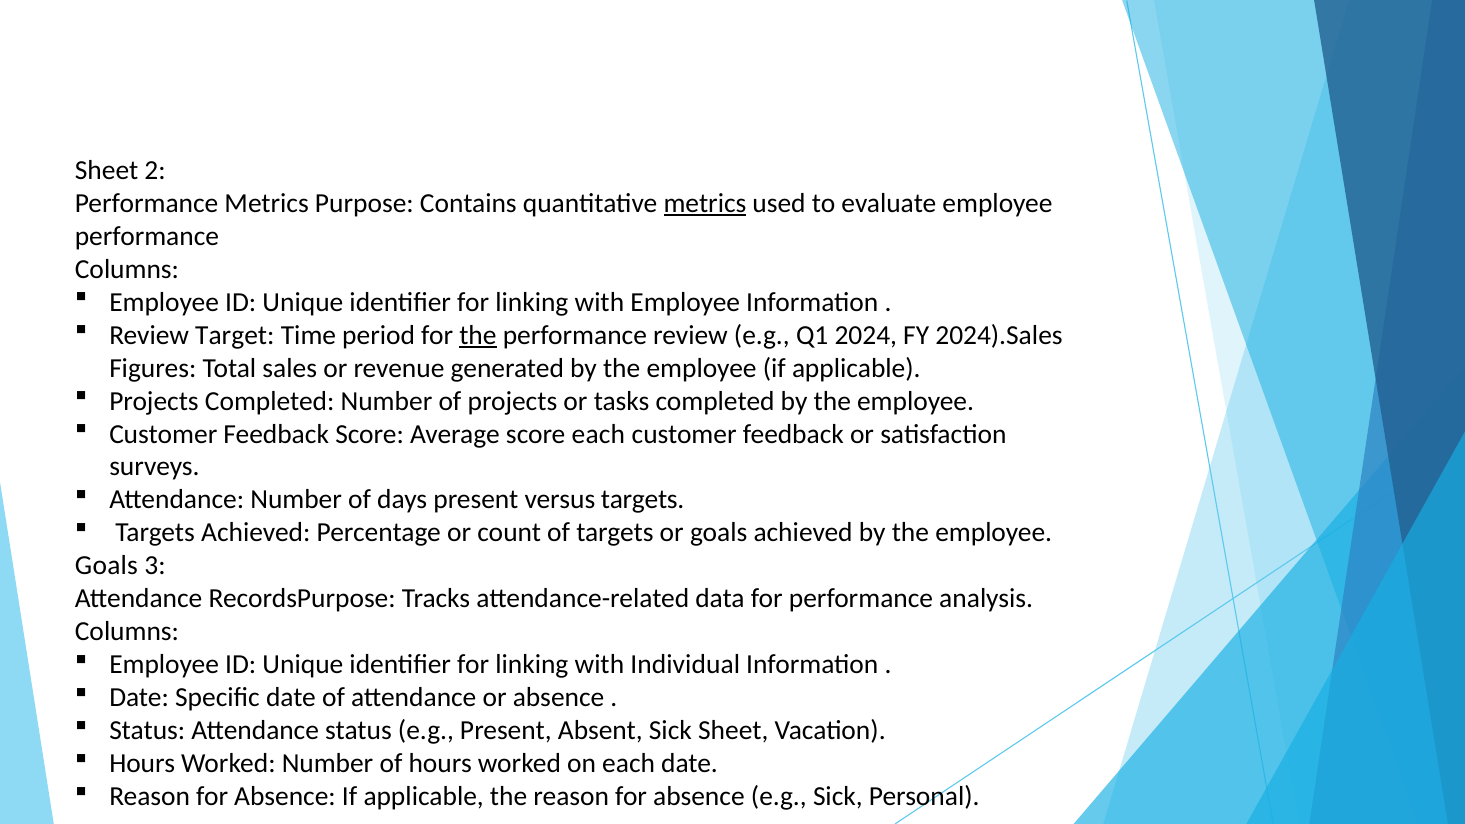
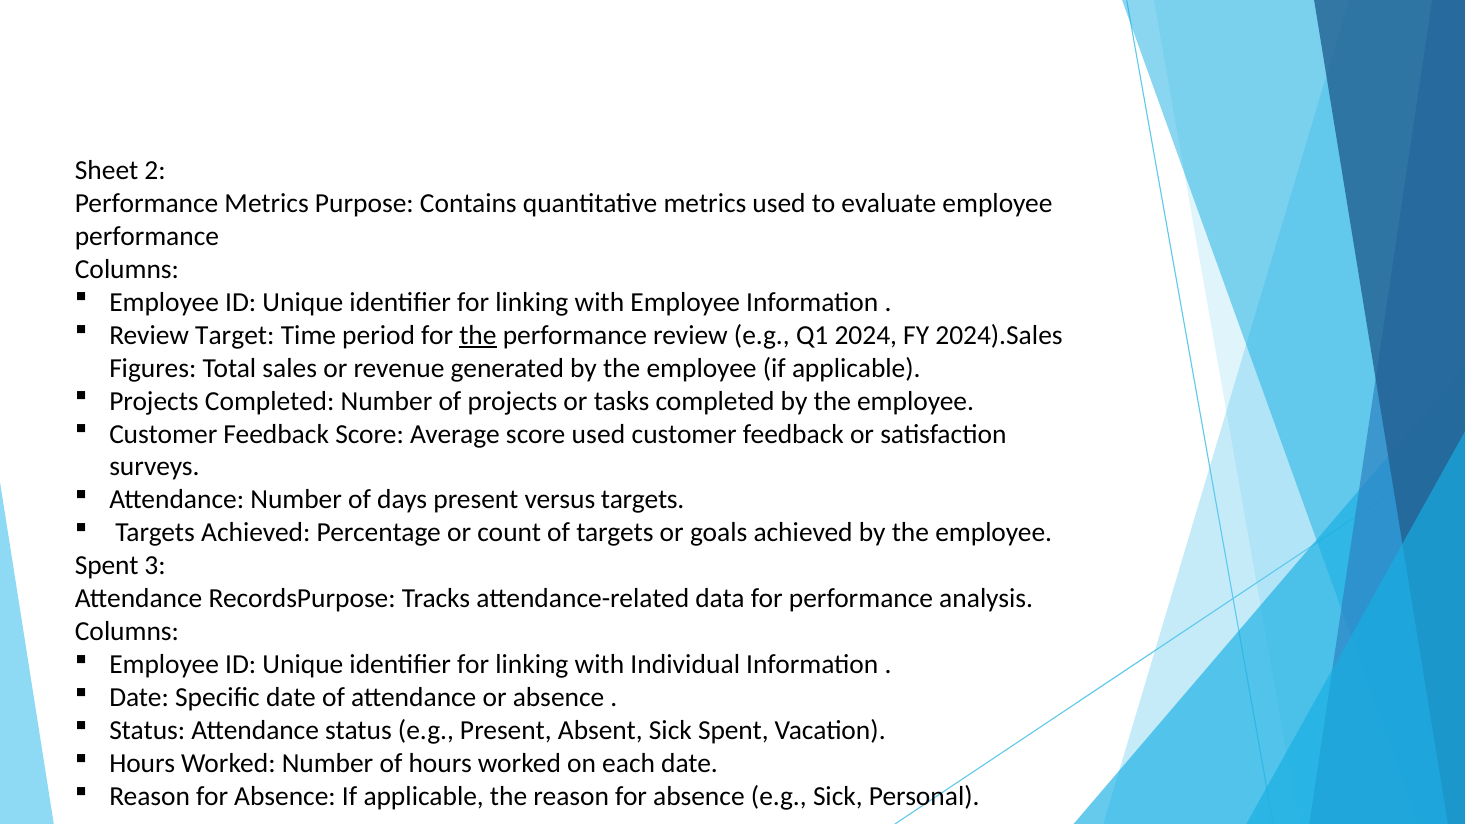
metrics at (705, 203) underline: present -> none
score each: each -> used
Goals at (106, 566): Goals -> Spent
Sick Sheet: Sheet -> Spent
